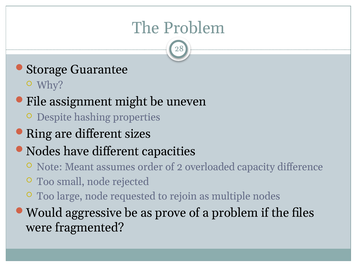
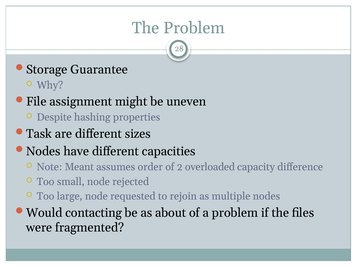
Ring: Ring -> Task
aggressive: aggressive -> contacting
prove: prove -> about
